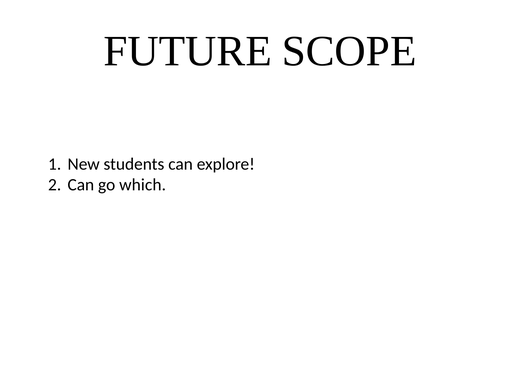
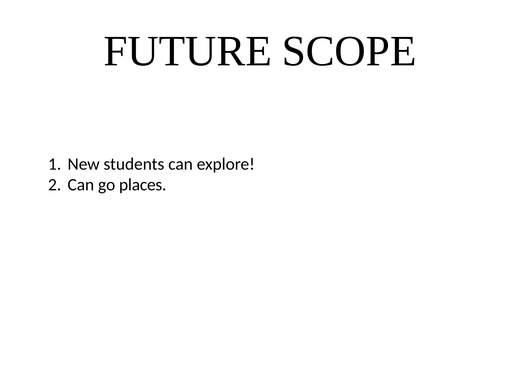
which: which -> places
